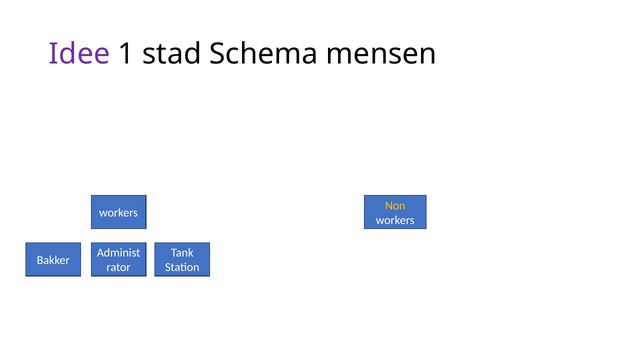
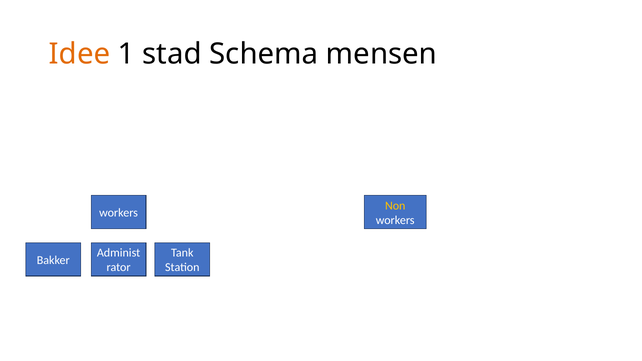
Idee colour: purple -> orange
